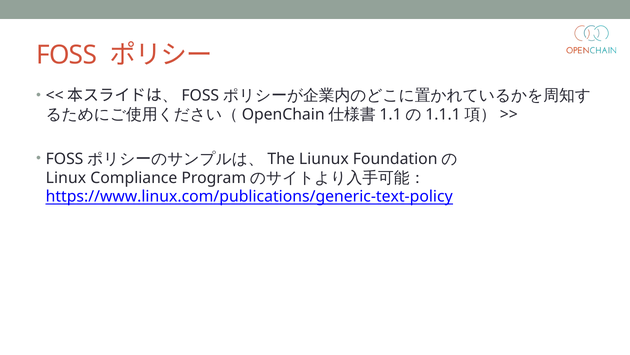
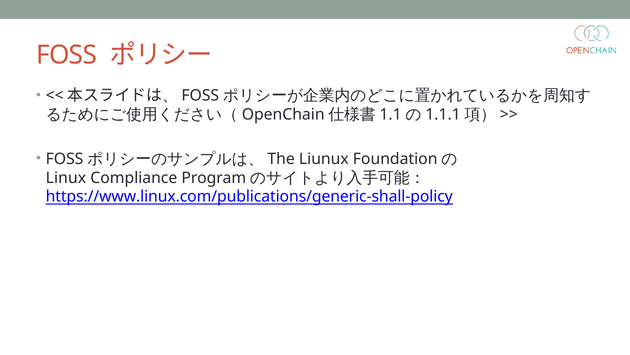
https://www.linux.com/publications/generic-text-policy: https://www.linux.com/publications/generic-text-policy -> https://www.linux.com/publications/generic-shall-policy
